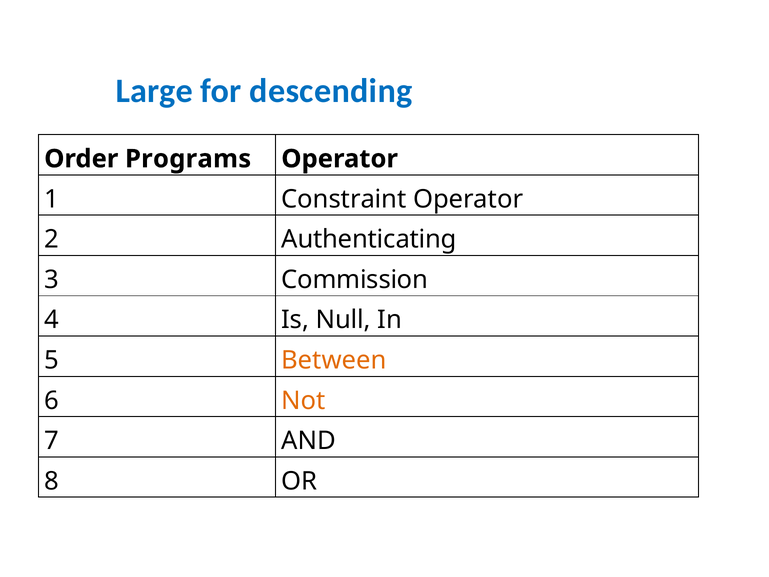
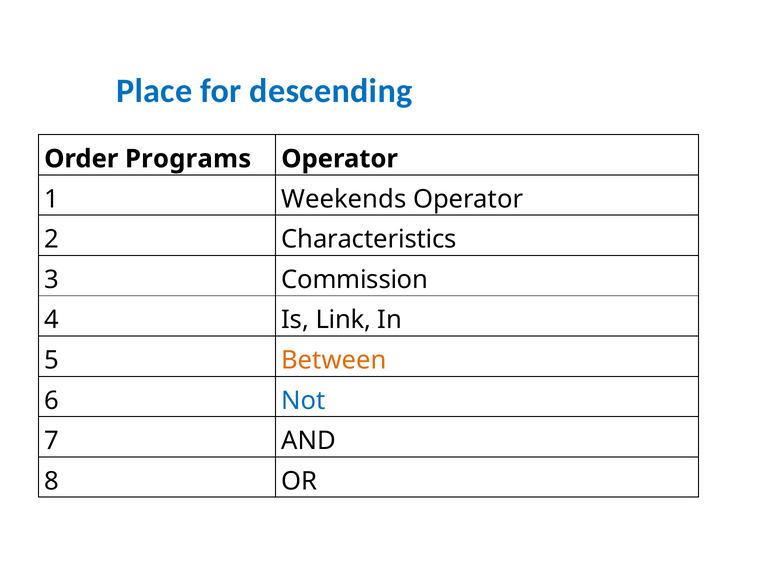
Large: Large -> Place
Constraint: Constraint -> Weekends
Authenticating: Authenticating -> Characteristics
Null: Null -> Link
Not colour: orange -> blue
